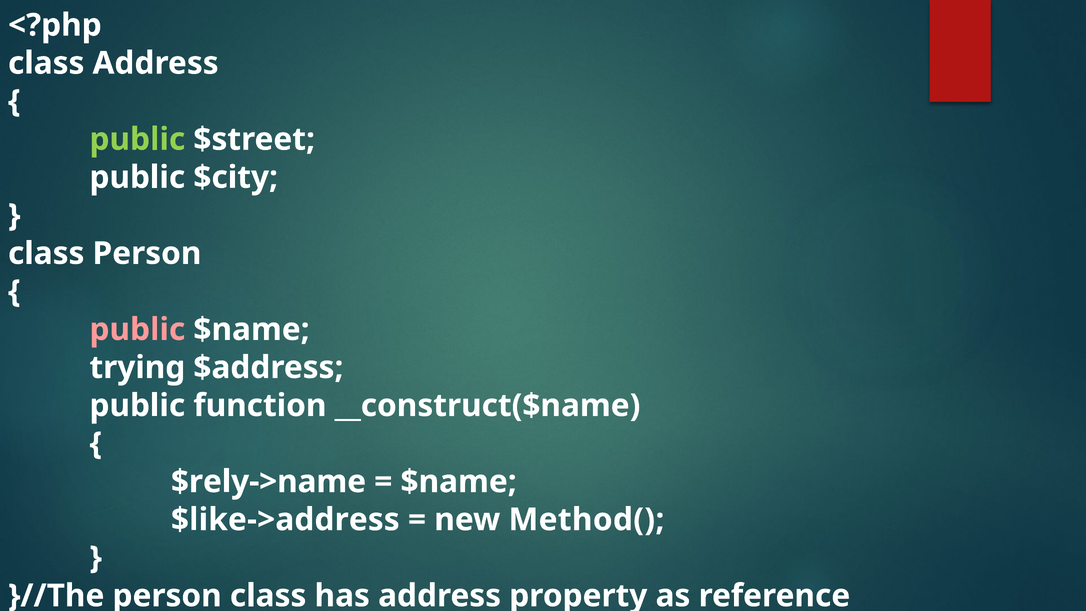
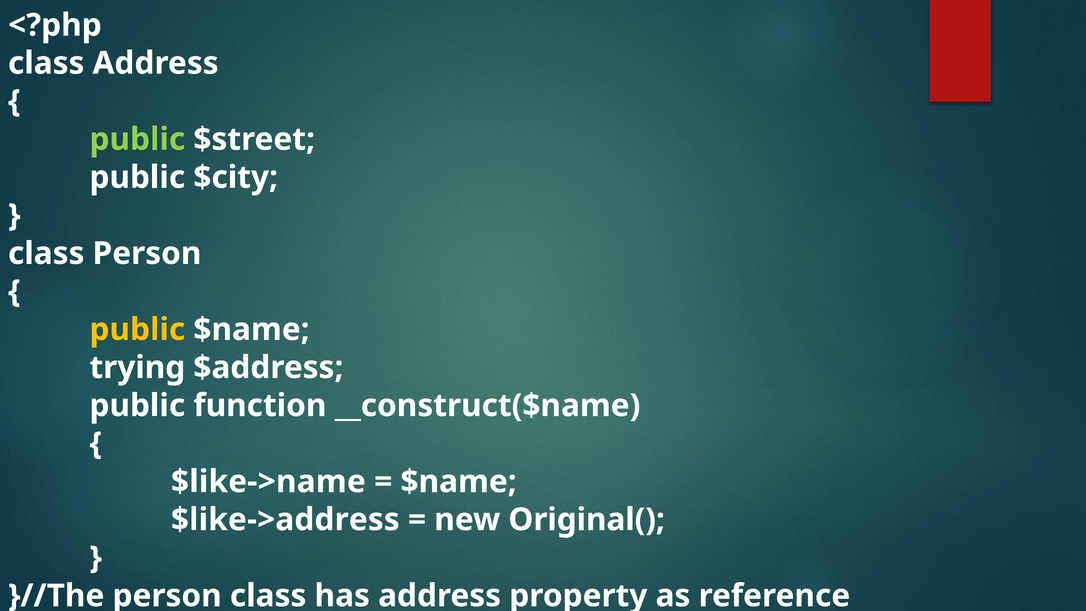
public at (137, 329) colour: pink -> yellow
$rely->name: $rely->name -> $like->name
Method(: Method( -> Original(
